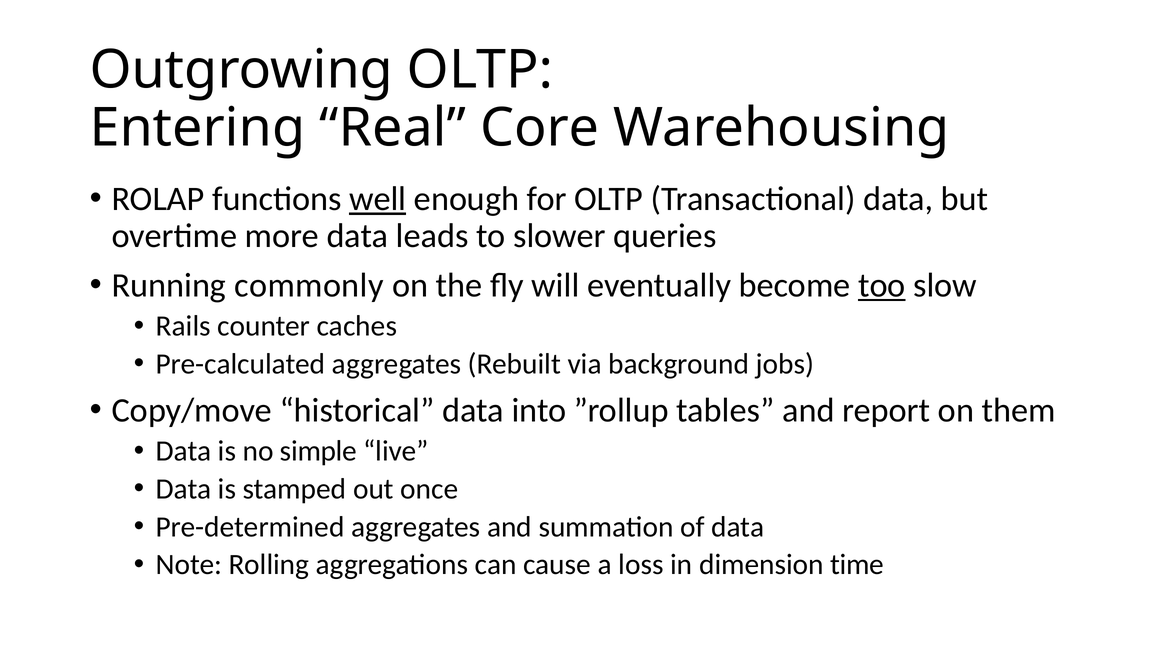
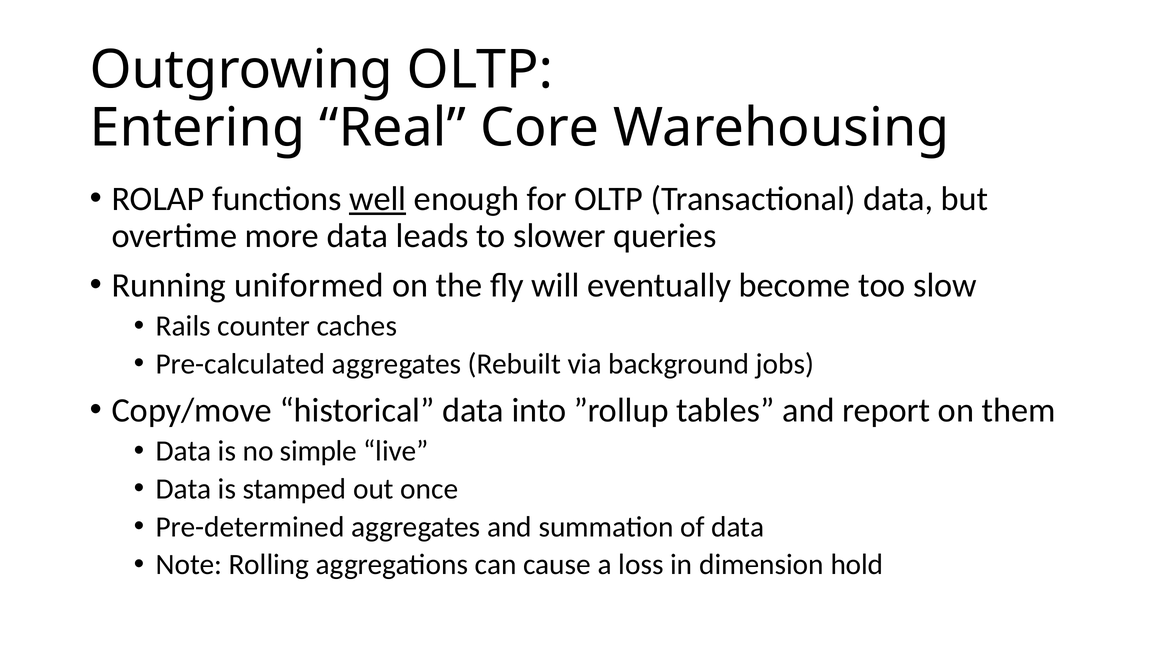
commonly: commonly -> uniformed
too underline: present -> none
time: time -> hold
